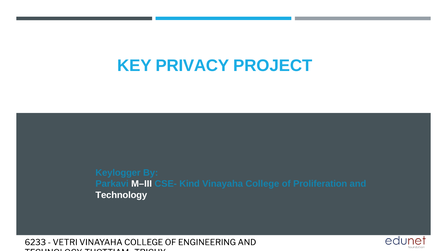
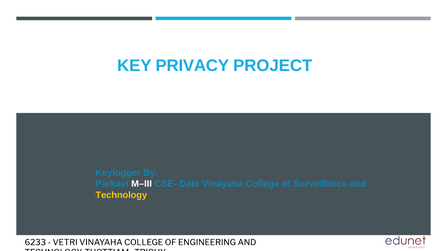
Kind: Kind -> Date
Proliferation: Proliferation -> Surveillance
Technology at (121, 195) colour: white -> yellow
